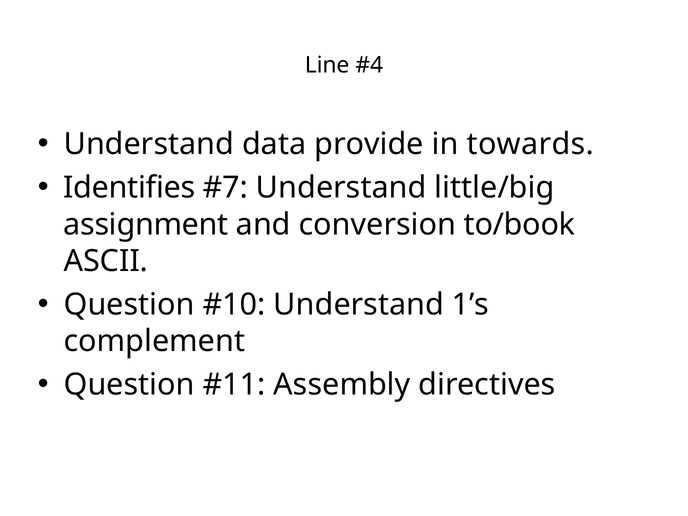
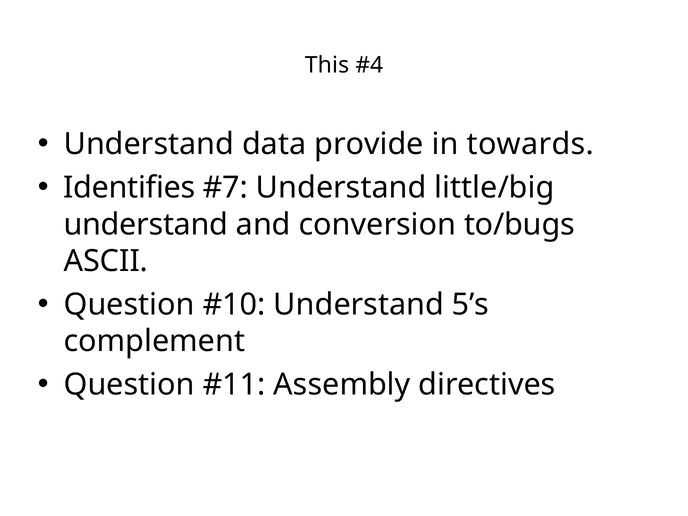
Line: Line -> This
assignment at (146, 224): assignment -> understand
to/book: to/book -> to/bugs
1’s: 1’s -> 5’s
